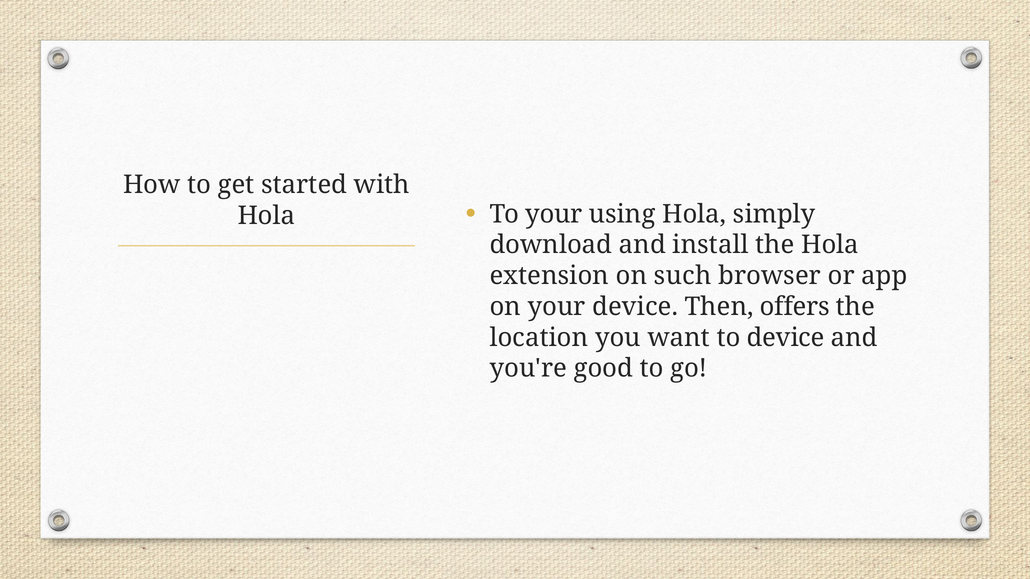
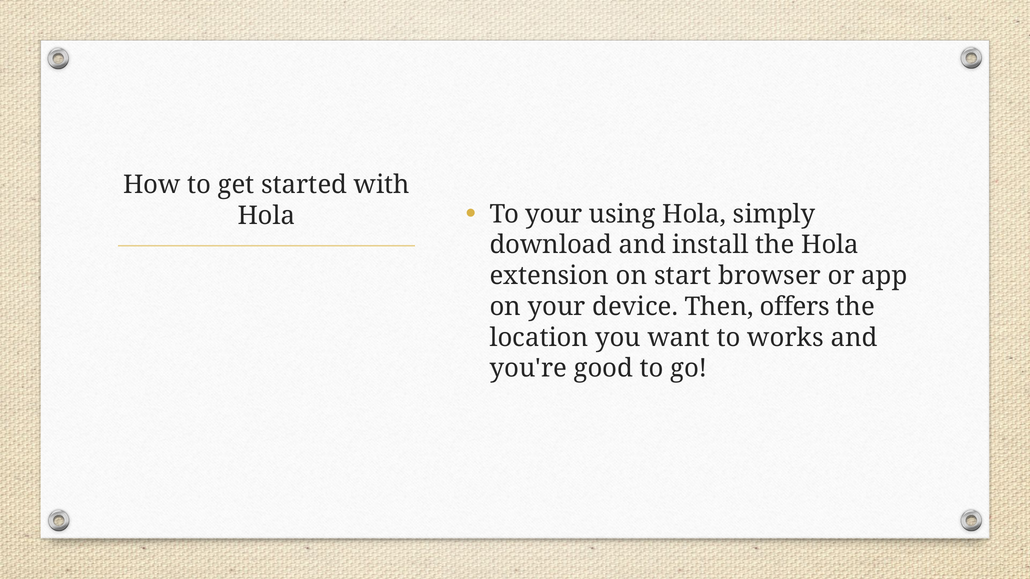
such: such -> start
to device: device -> works
